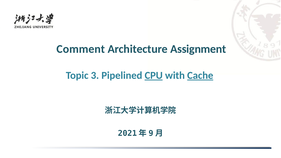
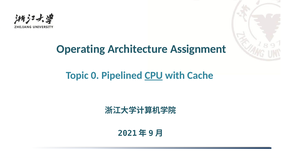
Comment: Comment -> Operating
3: 3 -> 0
Cache underline: present -> none
